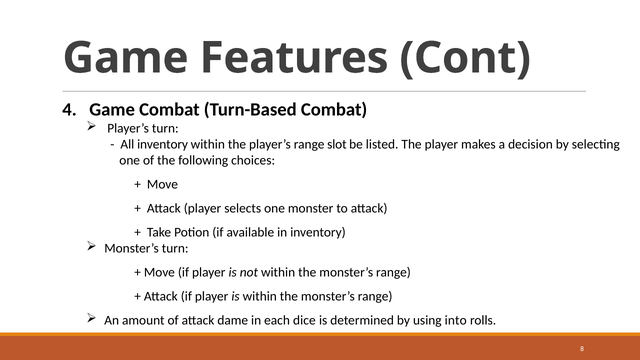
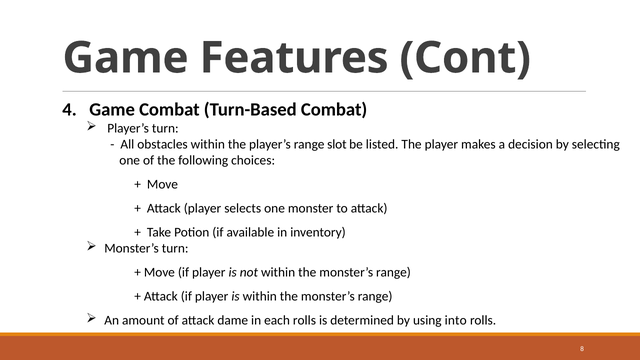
All inventory: inventory -> obstacles
each dice: dice -> rolls
